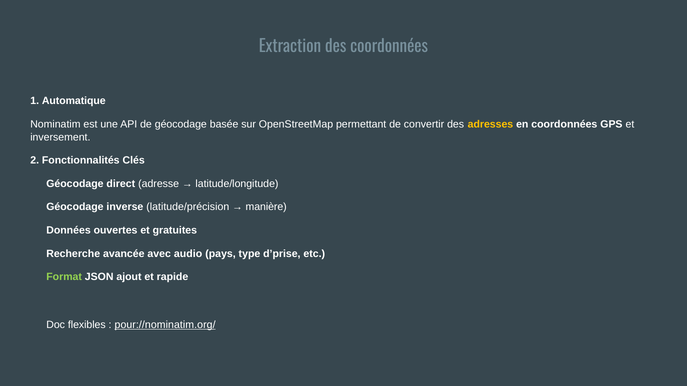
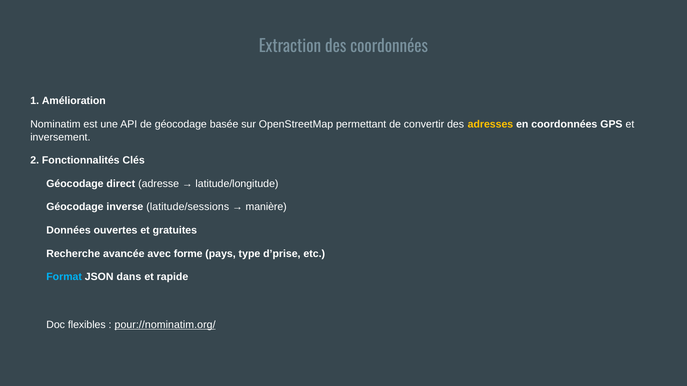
Automatique: Automatique -> Amélioration
latitude/précision: latitude/précision -> latitude/sessions
audio: audio -> forme
Format colour: light green -> light blue
ajout: ajout -> dans
